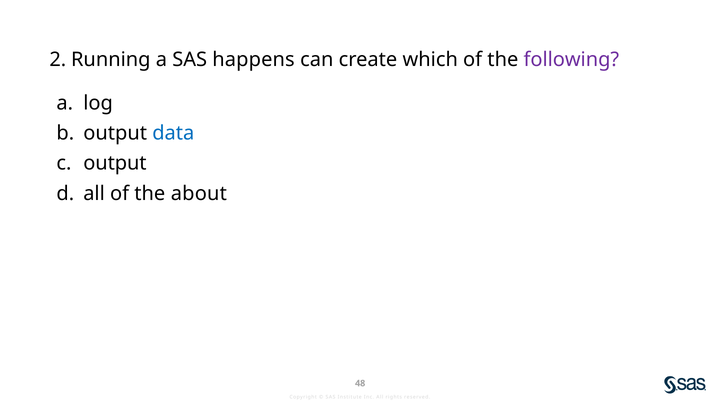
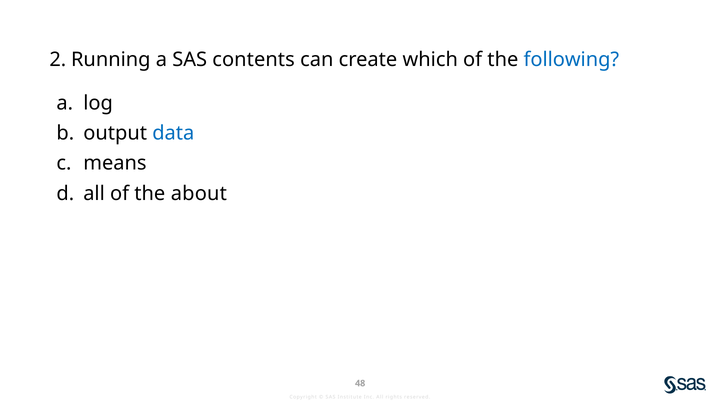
happens: happens -> contents
following colour: purple -> blue
output at (115, 163): output -> means
